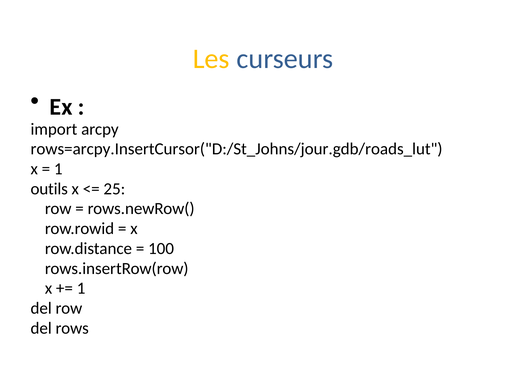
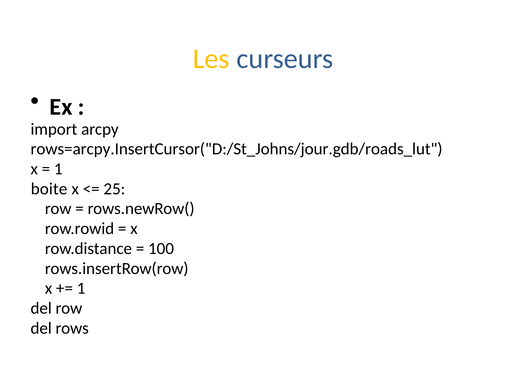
outils: outils -> boite
